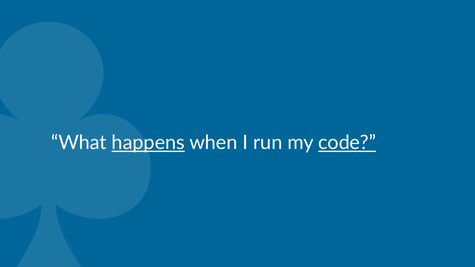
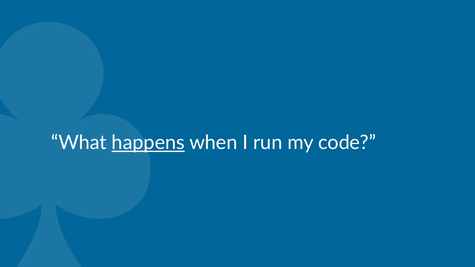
code underline: present -> none
